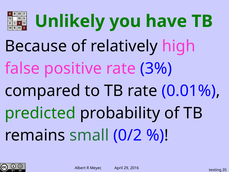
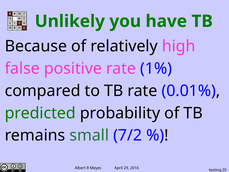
3%: 3% -> 1%
0/2: 0/2 -> 7/2
